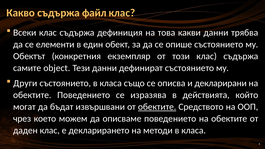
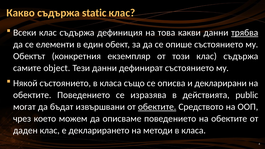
файл: файл -> static
трябва underline: none -> present
Други: Други -> Някой
който: който -> public
